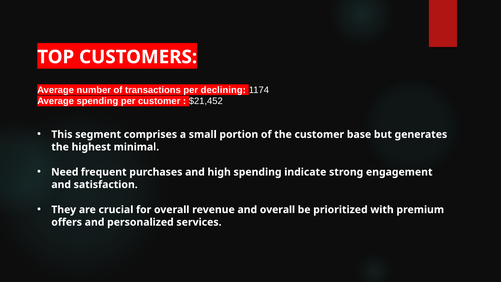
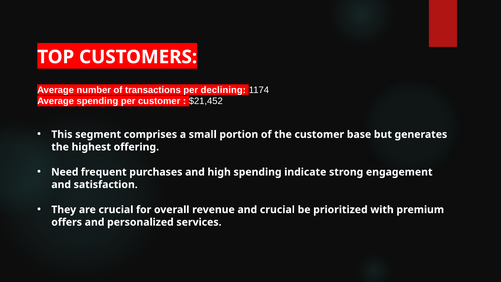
minimal: minimal -> offering
and overall: overall -> crucial
